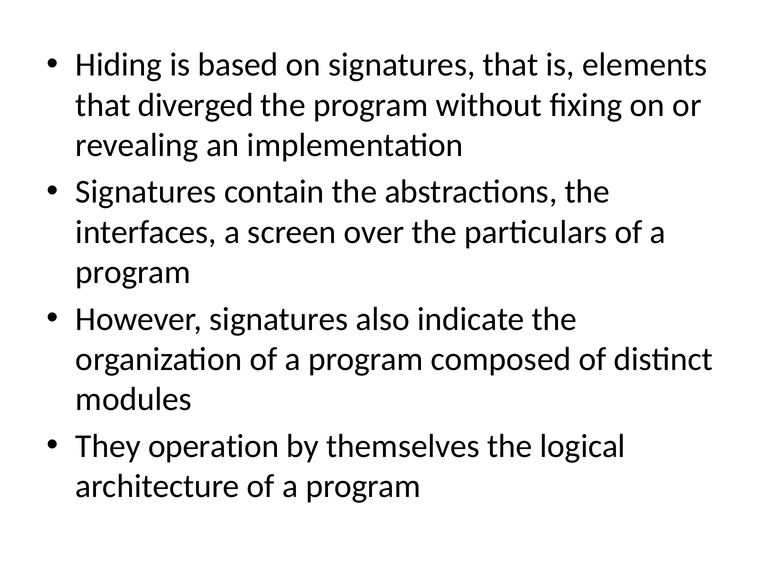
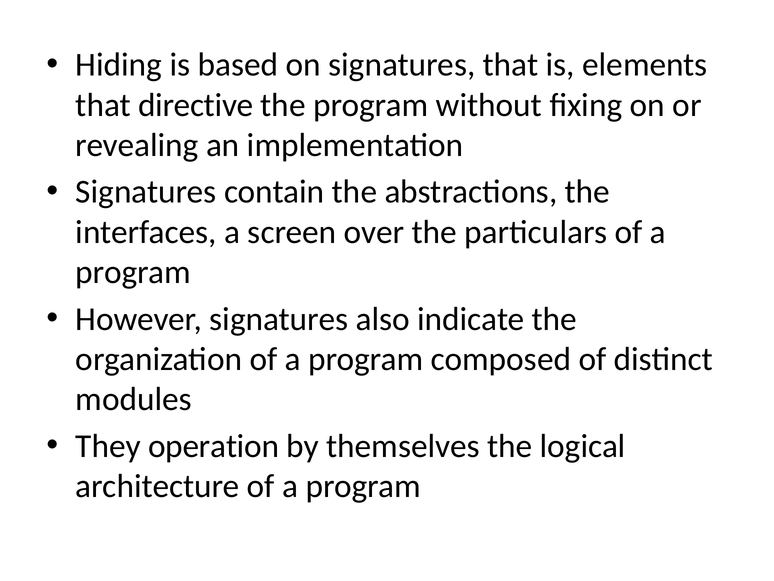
diverged: diverged -> directive
